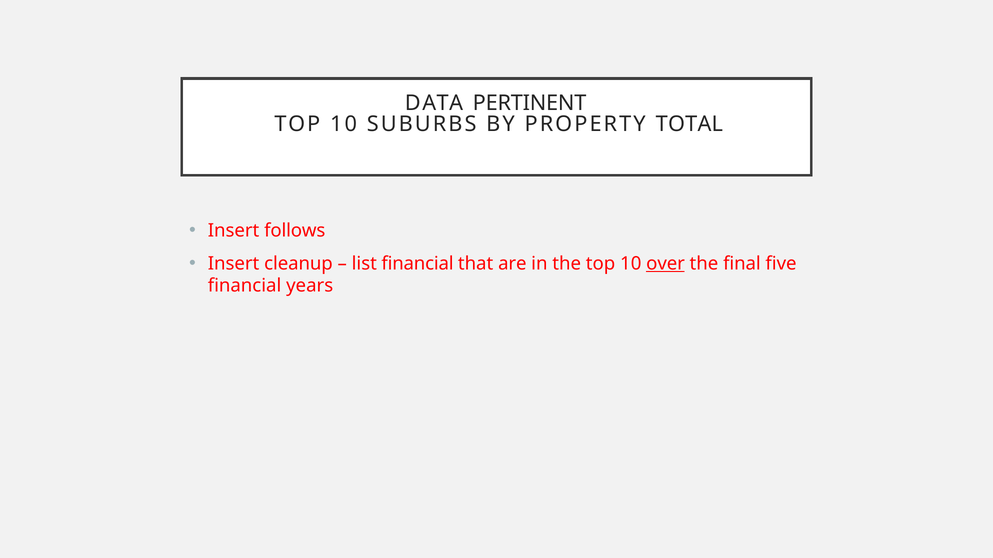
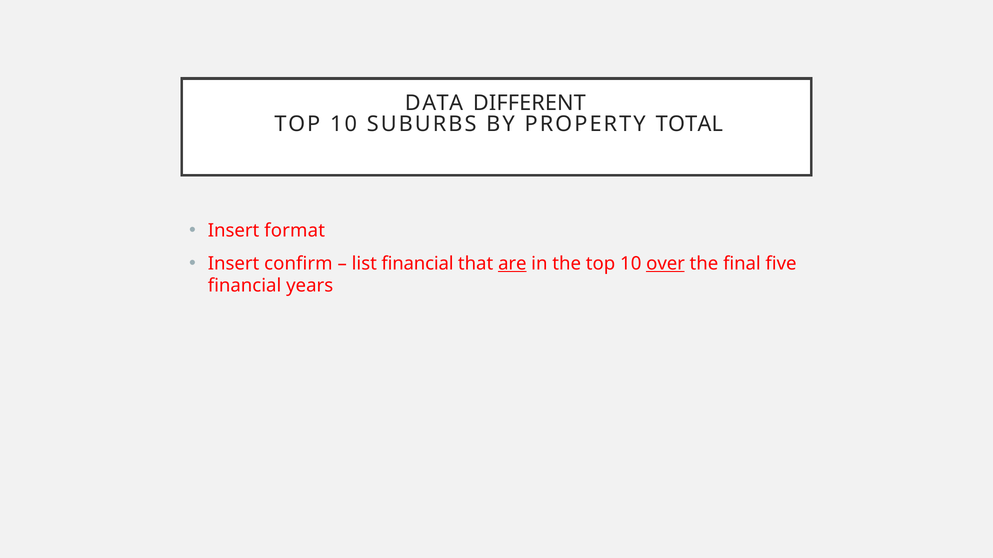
PERTINENT: PERTINENT -> DIFFERENT
follows: follows -> format
cleanup: cleanup -> confirm
are underline: none -> present
